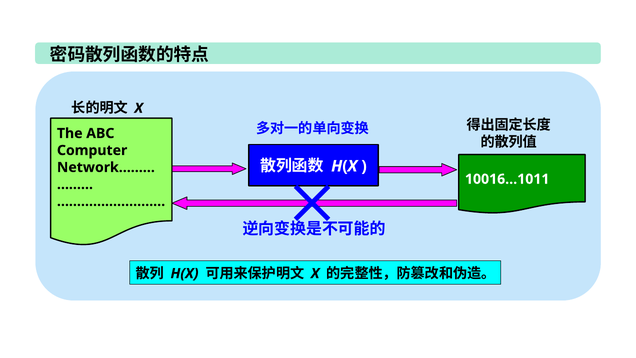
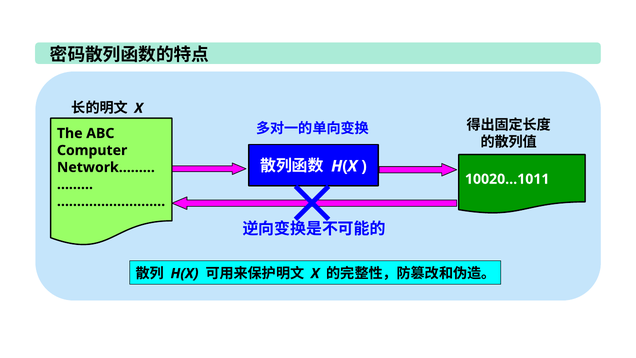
10016…1011: 10016…1011 -> 10020…1011
